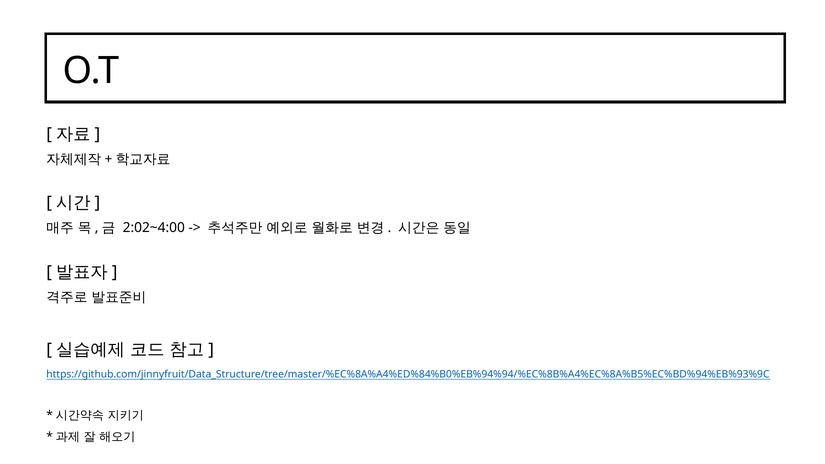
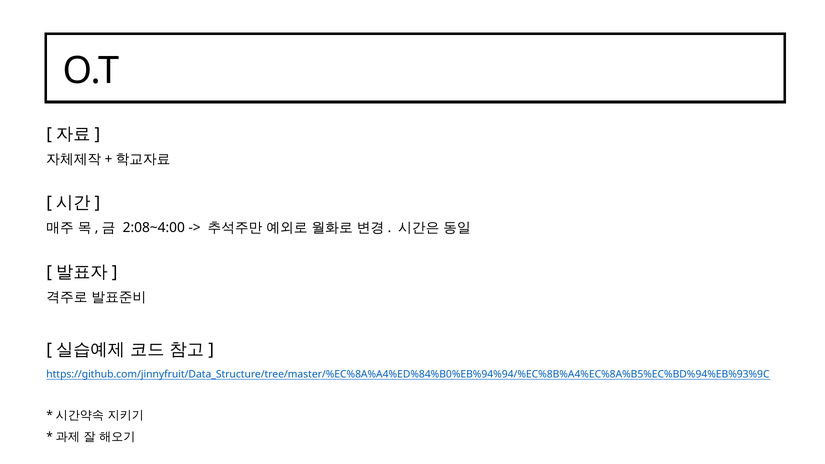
2:02~4:00: 2:02~4:00 -> 2:08~4:00
